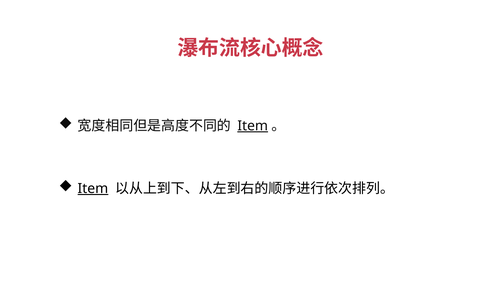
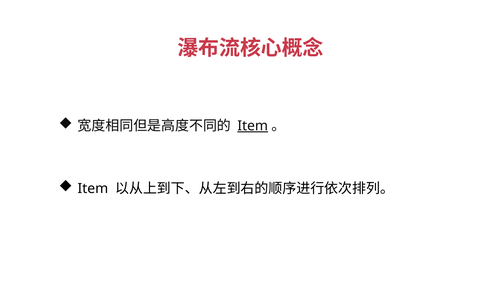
Item at (93, 188) underline: present -> none
